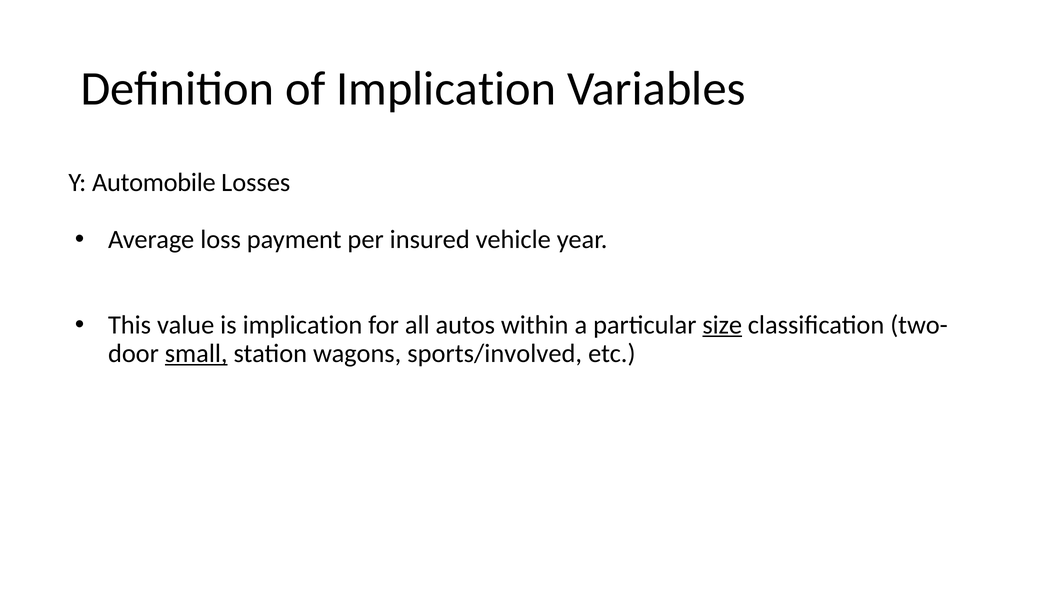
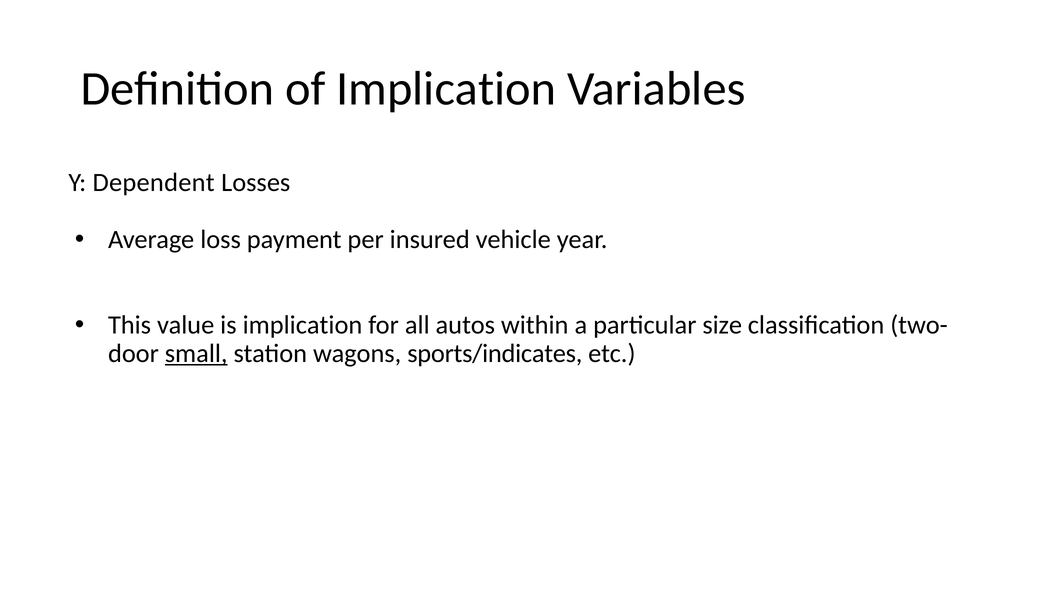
Automobile: Automobile -> Dependent
size underline: present -> none
sports/involved: sports/involved -> sports/indicates
